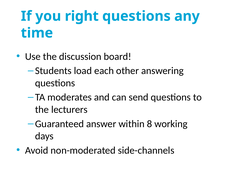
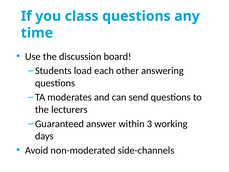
right: right -> class
8: 8 -> 3
